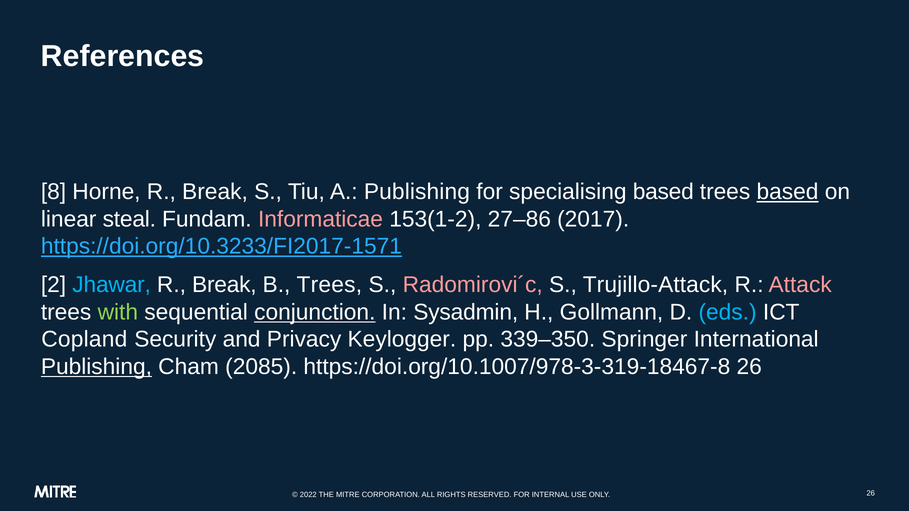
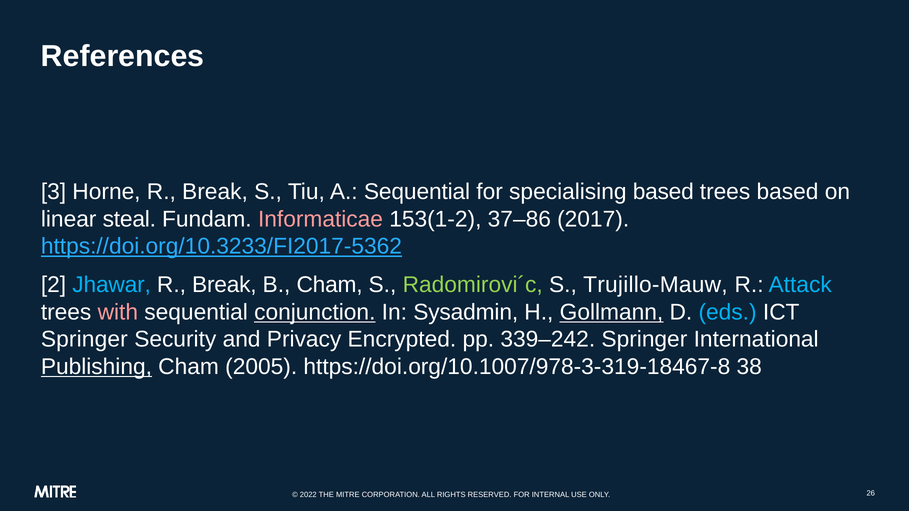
8: 8 -> 3
A Publishing: Publishing -> Sequential
based at (788, 192) underline: present -> none
27–86: 27–86 -> 37–86
https://doi.org/10.3233/FI2017-1571: https://doi.org/10.3233/FI2017-1571 -> https://doi.org/10.3233/FI2017-5362
B Trees: Trees -> Cham
Radomirovi´c colour: pink -> light green
Trujillo-Attack: Trujillo-Attack -> Trujillo-Mauw
Attack colour: pink -> light blue
with colour: light green -> pink
Gollmann underline: none -> present
Copland at (84, 340): Copland -> Springer
Keylogger: Keylogger -> Encrypted
339–350: 339–350 -> 339–242
2085: 2085 -> 2005
https://doi.org/10.1007/978-3-319-18467-8 26: 26 -> 38
